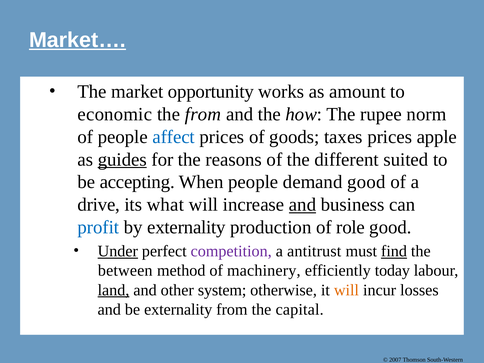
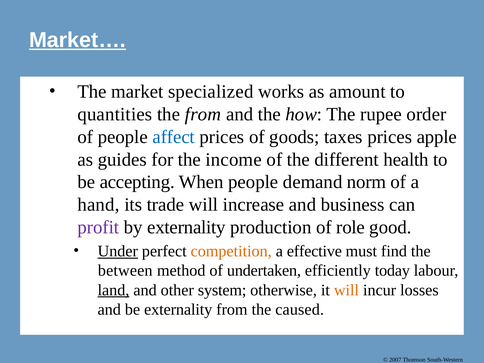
opportunity: opportunity -> specialized
economic: economic -> quantities
norm: norm -> order
guides underline: present -> none
reasons: reasons -> income
suited: suited -> health
demand good: good -> norm
drive: drive -> hand
what: what -> trade
and at (303, 205) underline: present -> none
profit colour: blue -> purple
competition colour: purple -> orange
antitrust: antitrust -> effective
find underline: present -> none
machinery: machinery -> undertaken
capital: capital -> caused
